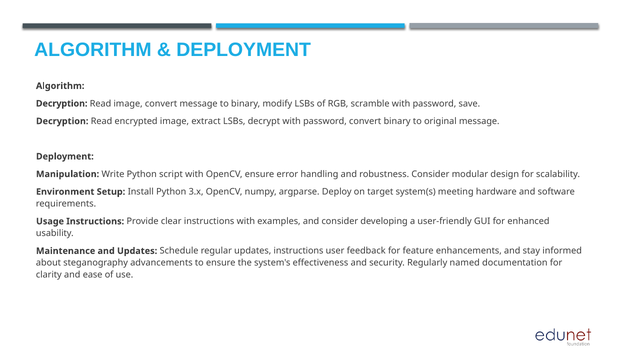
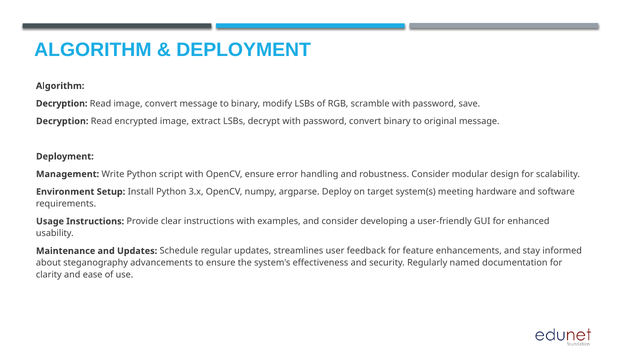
Manipulation: Manipulation -> Management
updates instructions: instructions -> streamlines
